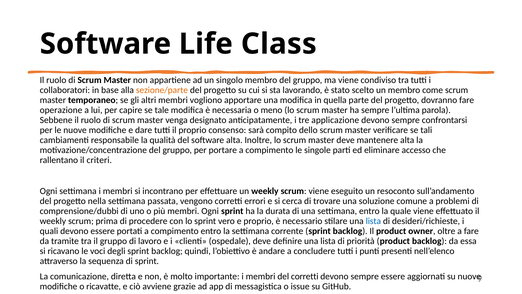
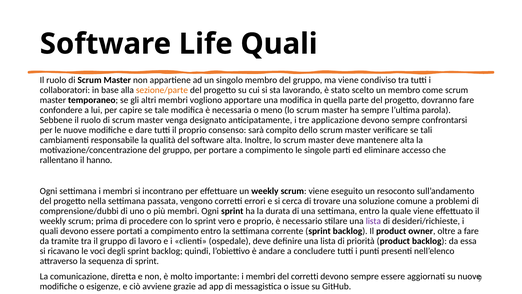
Life Class: Class -> Quali
operazione: operazione -> confondere
criteri: criteri -> hanno
lista at (373, 221) colour: blue -> purple
ricavatte: ricavatte -> esigenze
